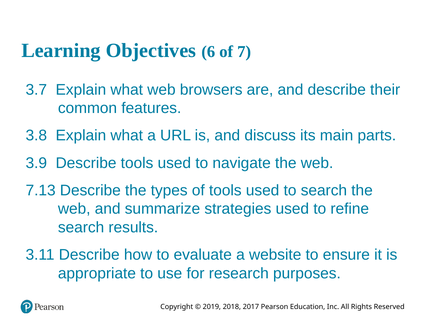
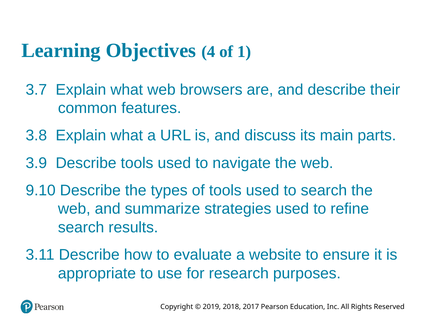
6: 6 -> 4
7: 7 -> 1
7.13: 7.13 -> 9.10
